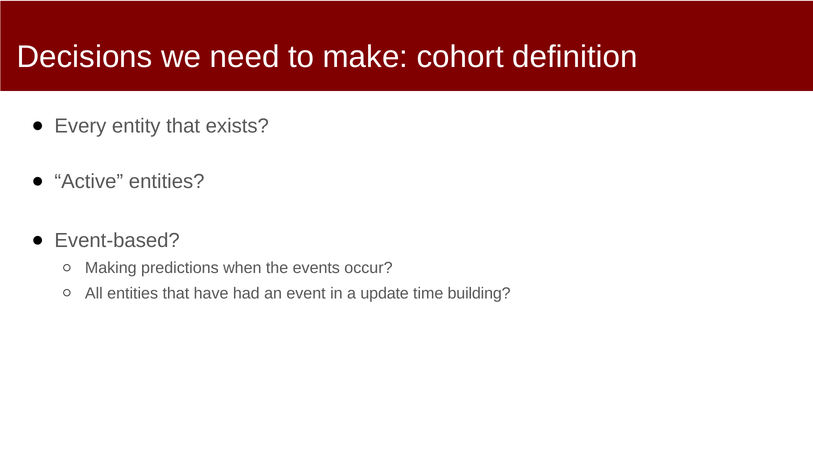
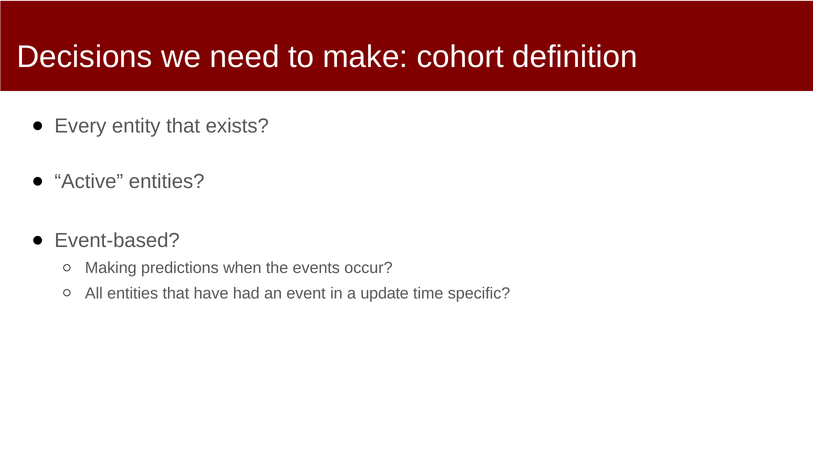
building: building -> specific
